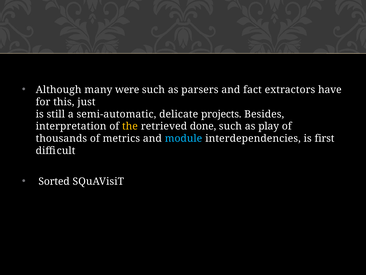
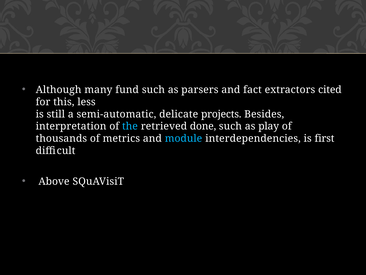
were: were -> fund
have: have -> cited
just: just -> less
the colour: yellow -> light blue
Sorted: Sorted -> Above
